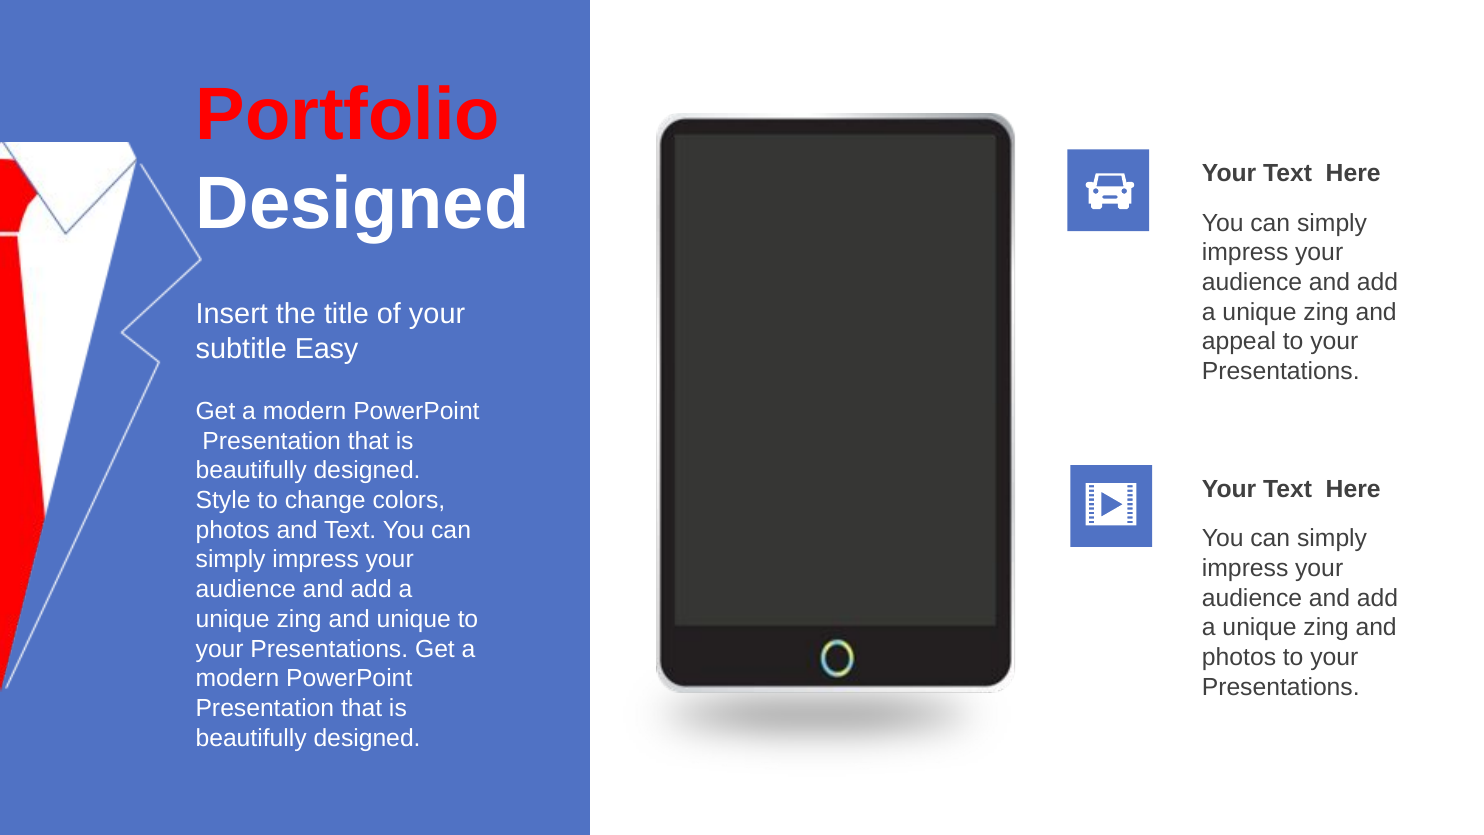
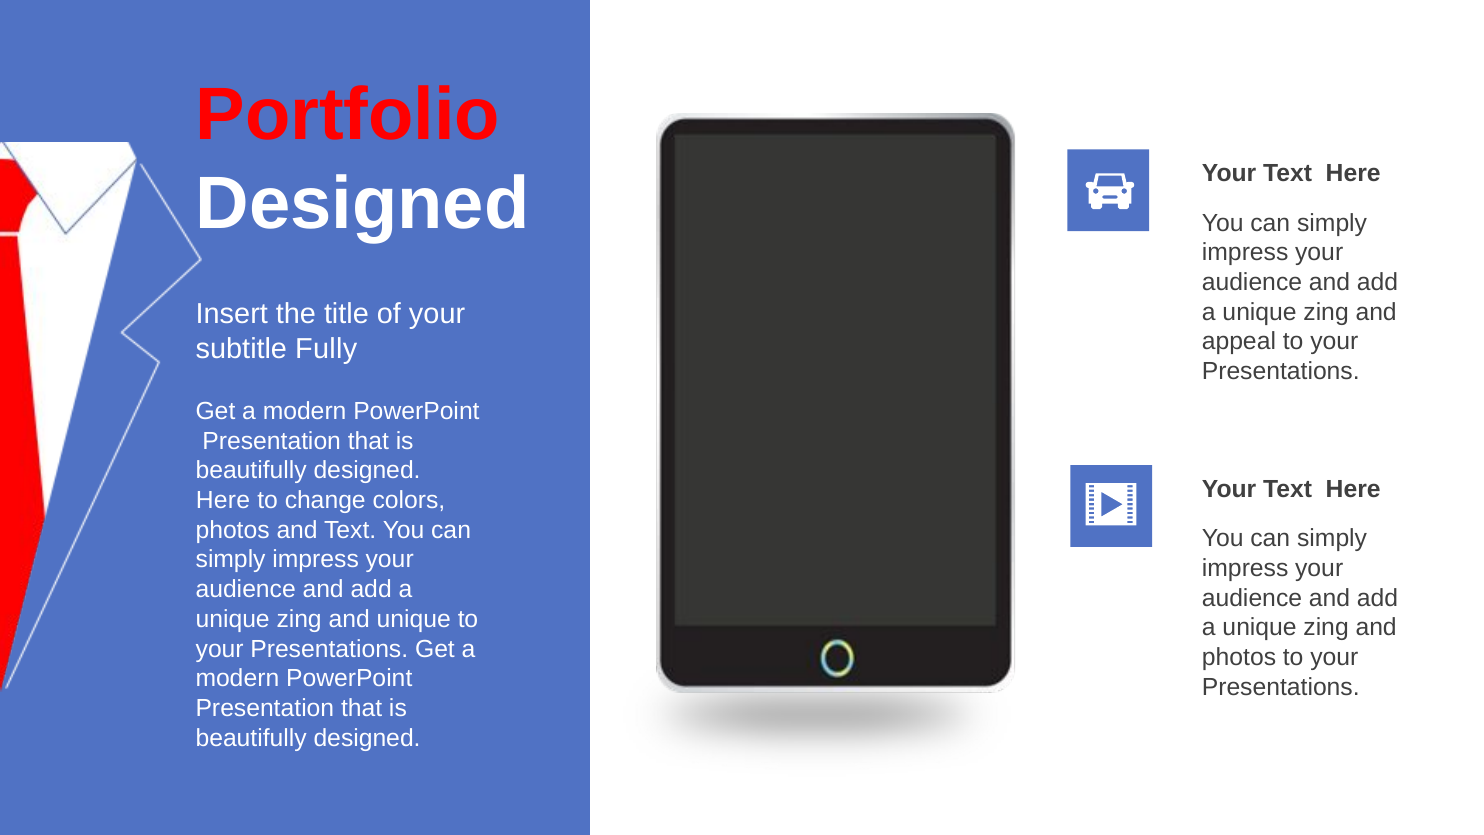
Easy: Easy -> Fully
Style at (223, 500): Style -> Here
